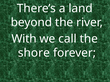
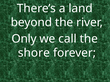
With: With -> Only
